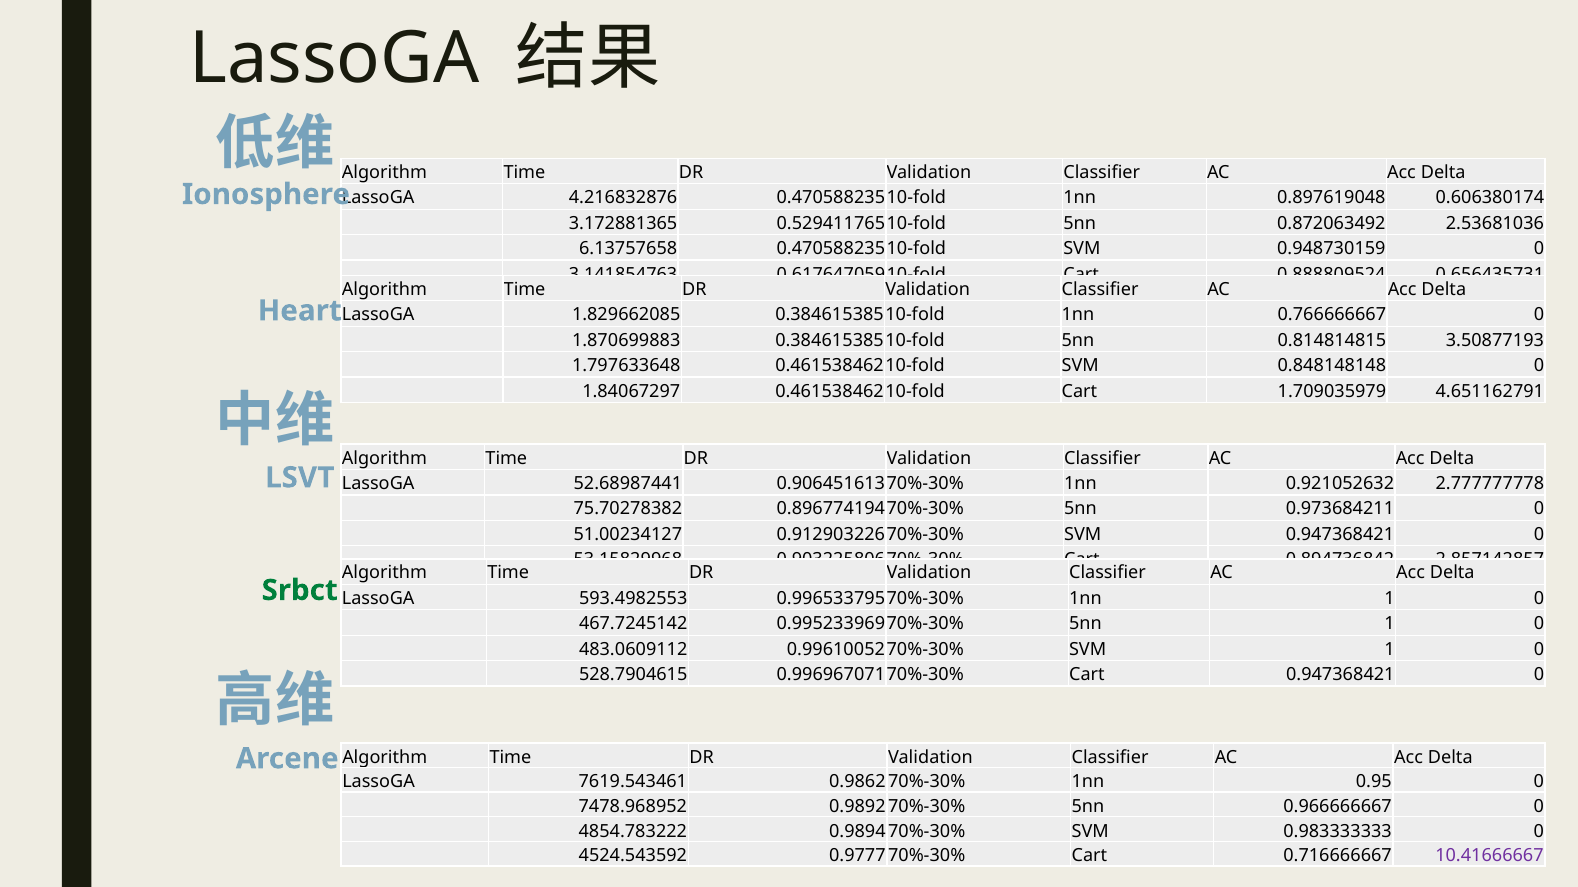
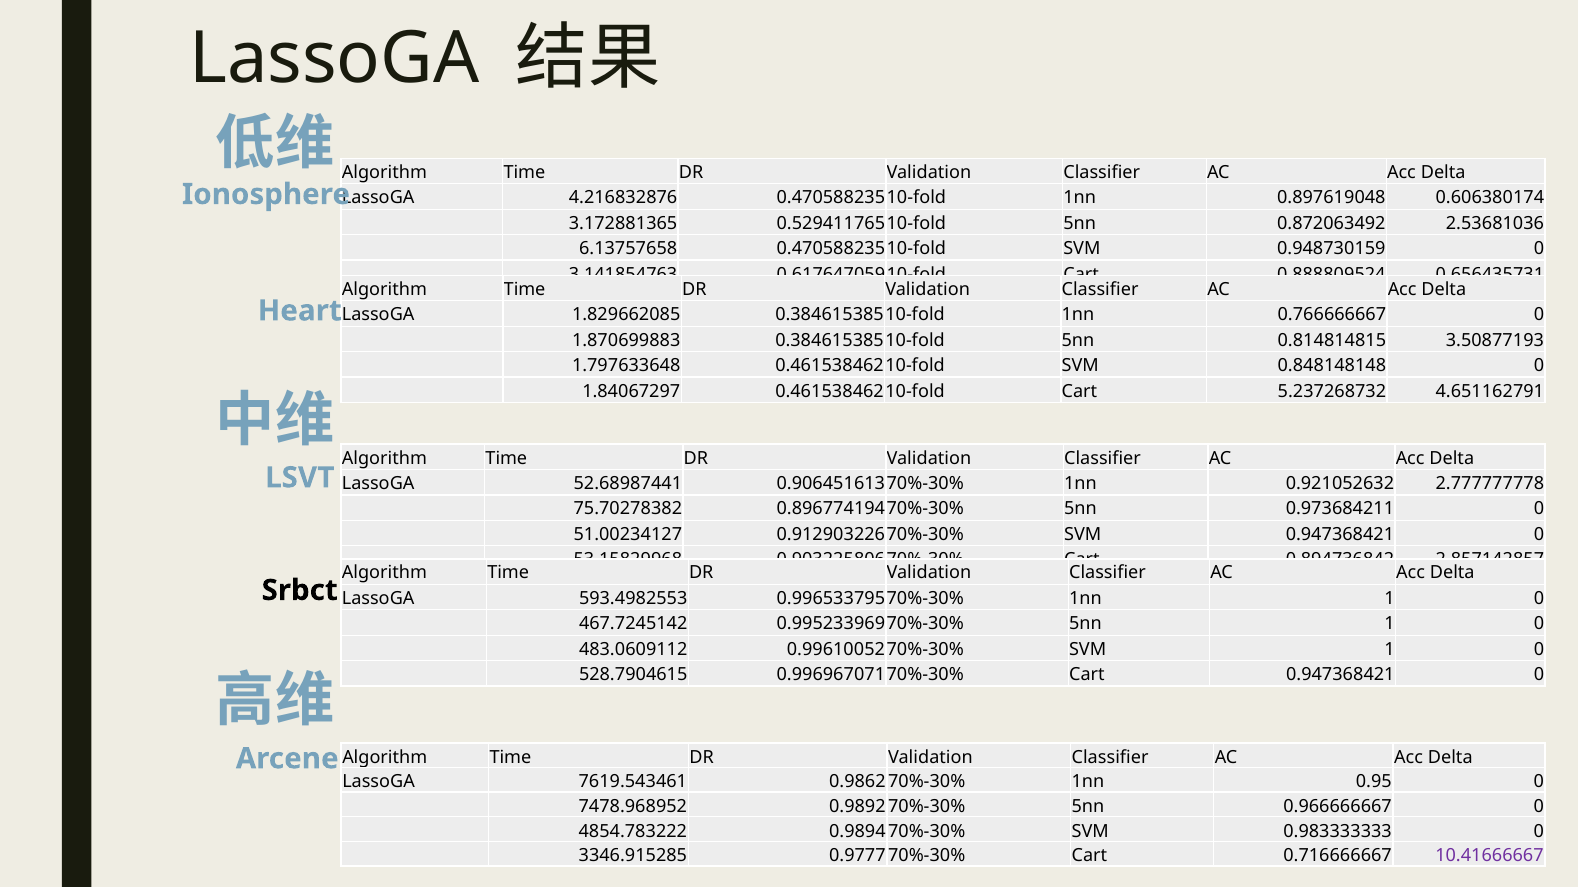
1.709035979: 1.709035979 -> 5.237268732
Srbct colour: green -> black
4524.543592: 4524.543592 -> 3346.915285
